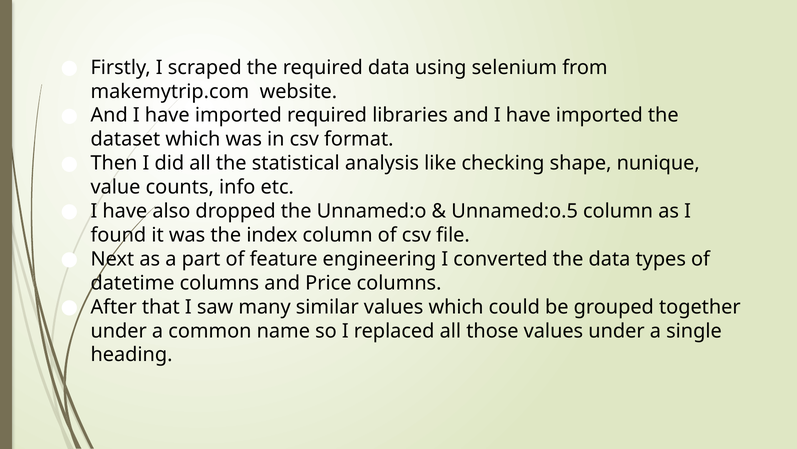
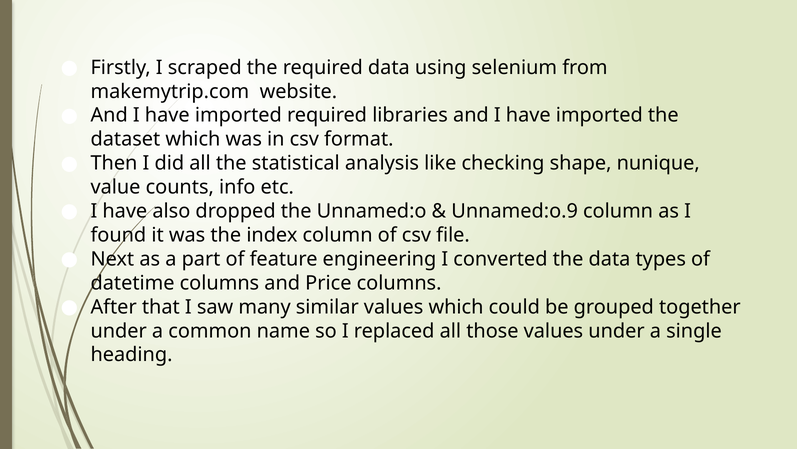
Unnamed:o.5: Unnamed:o.5 -> Unnamed:o.9
